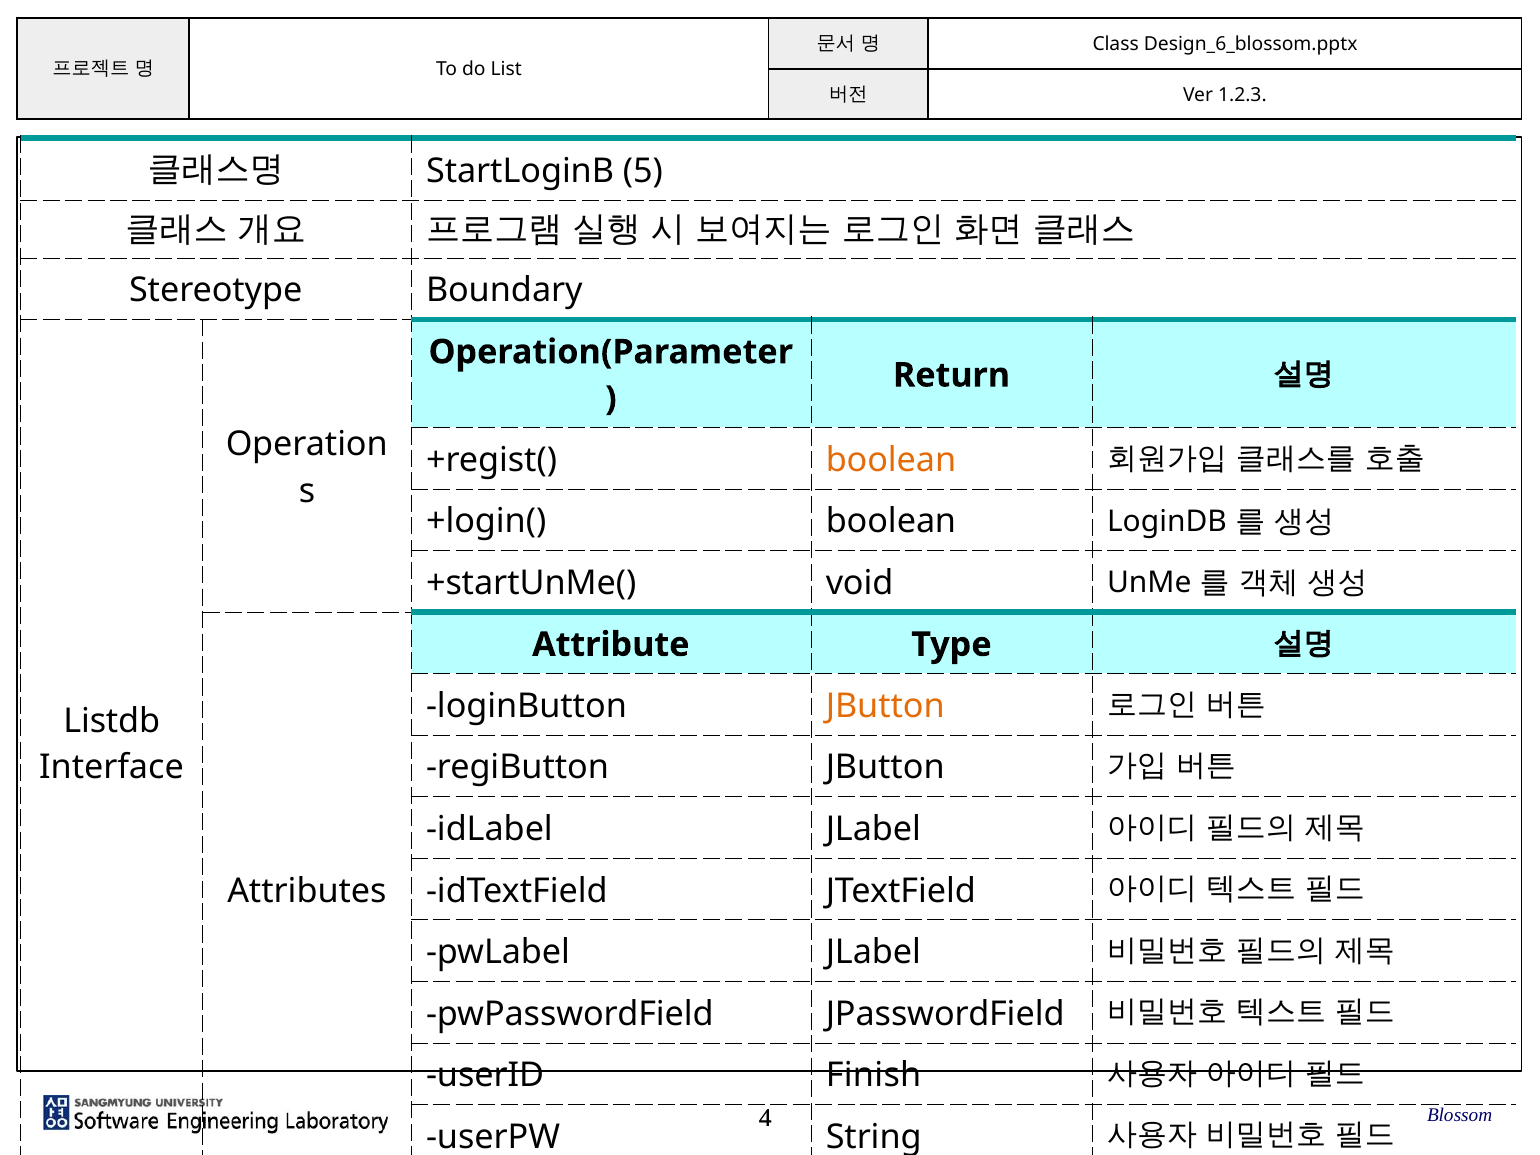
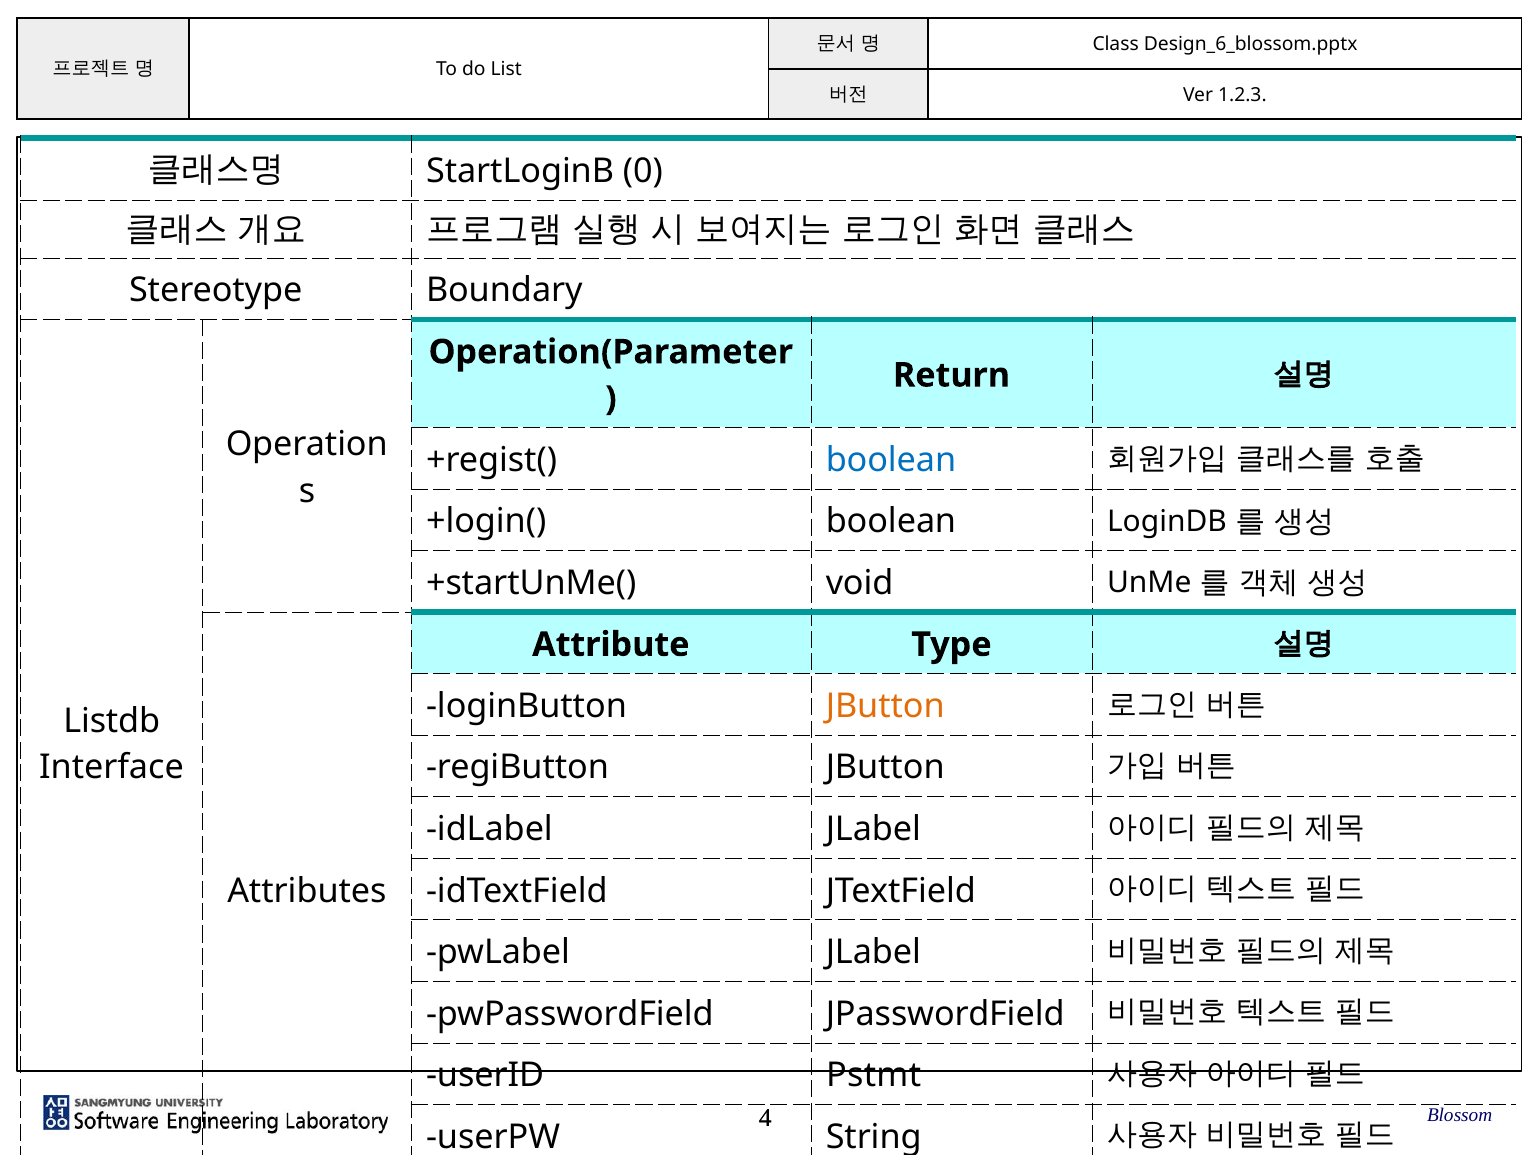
5: 5 -> 0
boolean at (891, 460) colour: orange -> blue
Finish: Finish -> Pstmt
